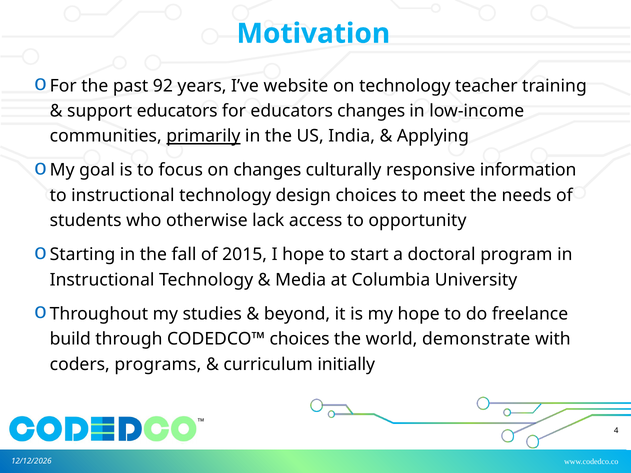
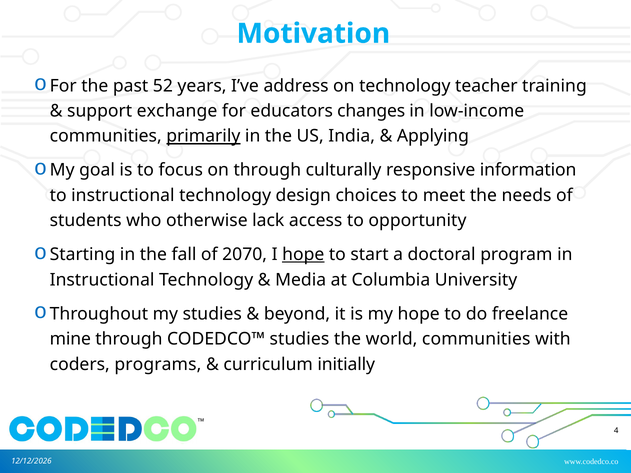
92: 92 -> 52
website: website -> address
support educators: educators -> exchange
on changes: changes -> through
2015: 2015 -> 2070
hope at (303, 255) underline: none -> present
build: build -> mine
CODEDCO™ choices: choices -> studies
world demonstrate: demonstrate -> communities
